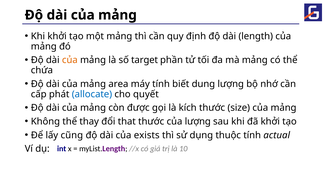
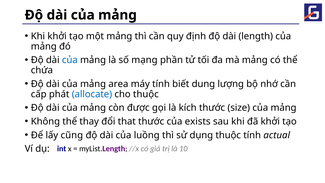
của at (70, 60) colour: orange -> blue
target: target -> mạng
cho quyết: quyết -> thuộc
của lượng: lượng -> exists
exists: exists -> luồng
